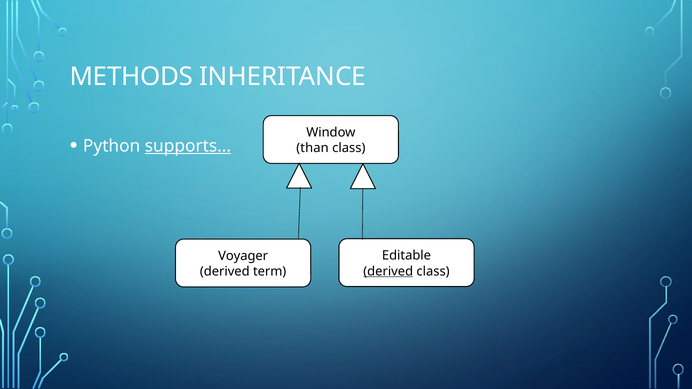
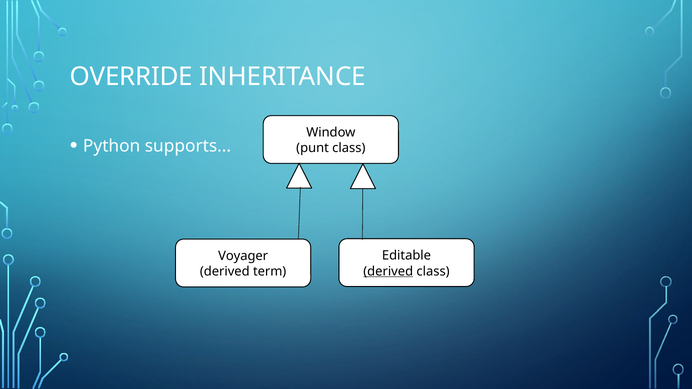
METHODS: METHODS -> OVERRIDE
supports underline: present -> none
than: than -> punt
